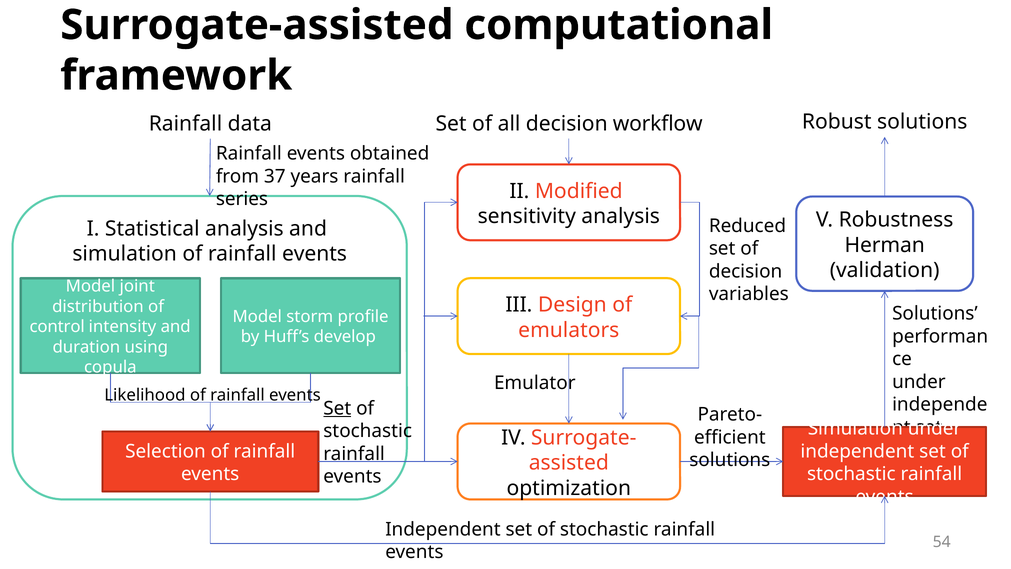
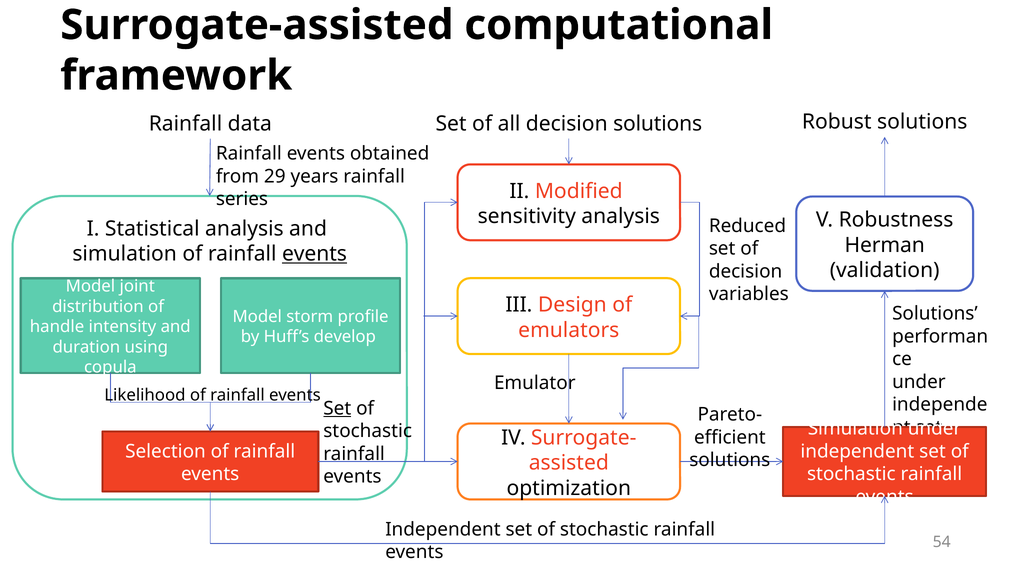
decision workflow: workflow -> solutions
37: 37 -> 29
events at (314, 254) underline: none -> present
control: control -> handle
